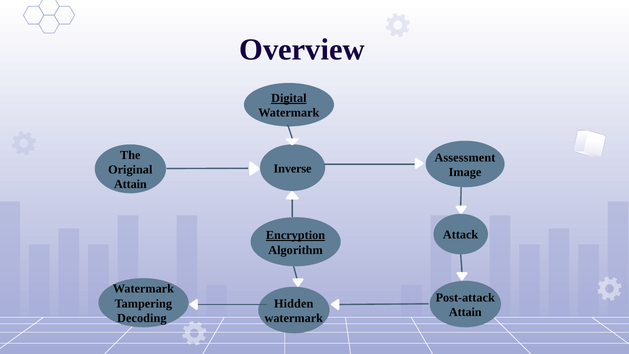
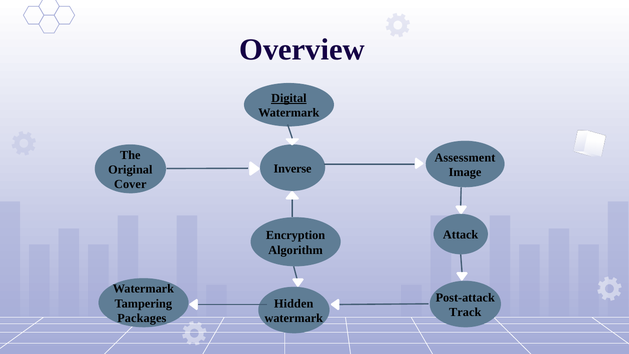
Attain at (130, 184): Attain -> Cover
Encryption underline: present -> none
Attain at (465, 312): Attain -> Track
Decoding: Decoding -> Packages
